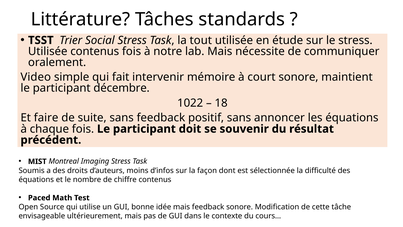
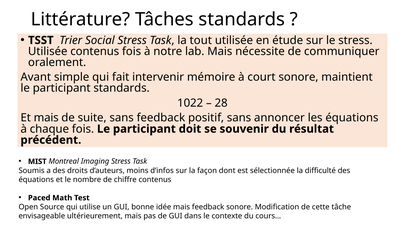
Video: Video -> Avant
participant décembre: décembre -> standards
18: 18 -> 28
Et faire: faire -> mais
